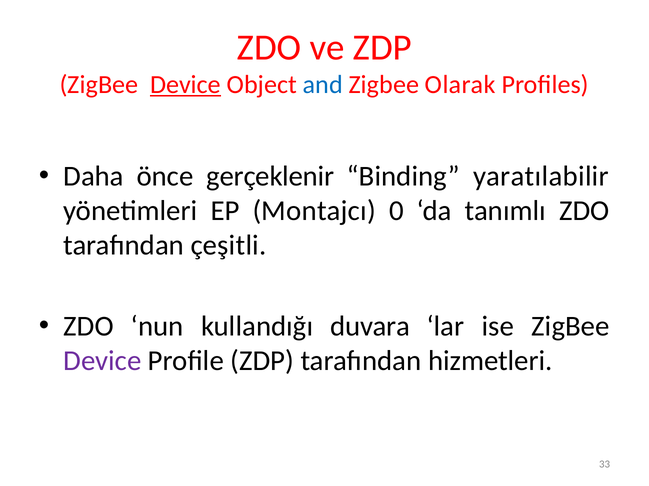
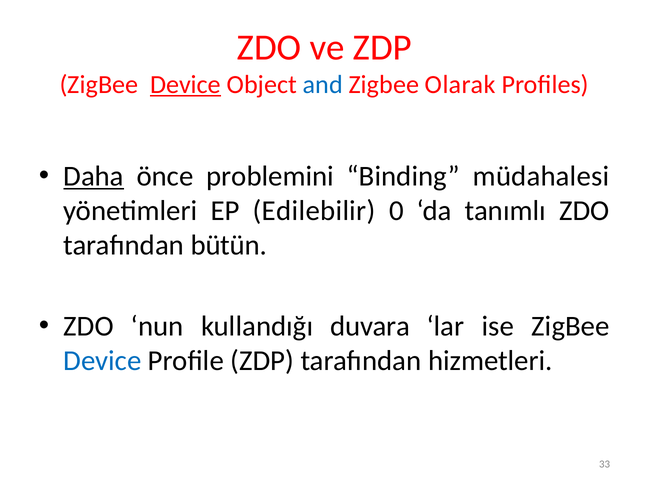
Daha underline: none -> present
gerçeklenir: gerçeklenir -> problemini
yaratılabilir: yaratılabilir -> müdahalesi
Montajcı: Montajcı -> Edilebilir
çeşitli: çeşitli -> bütün
Device at (102, 361) colour: purple -> blue
